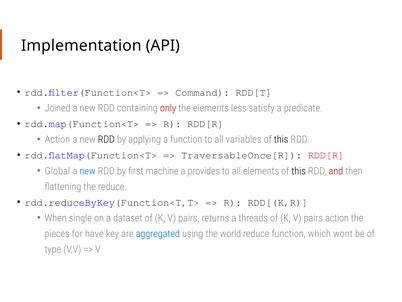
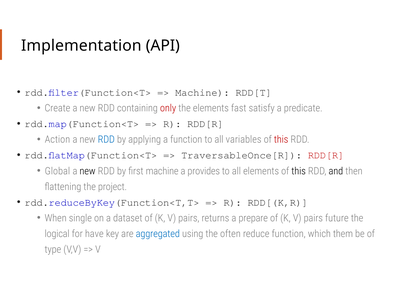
Command at (202, 92): Command -> Machine
Joined: Joined -> Create
less: less -> fast
RDD at (106, 139) colour: black -> blue
this at (281, 139) colour: black -> red
new at (88, 171) colour: blue -> black
and colour: red -> black
the reduce: reduce -> project
threads: threads -> prepare
pairs action: action -> future
pieces: pieces -> logical
world: world -> often
wont: wont -> them
